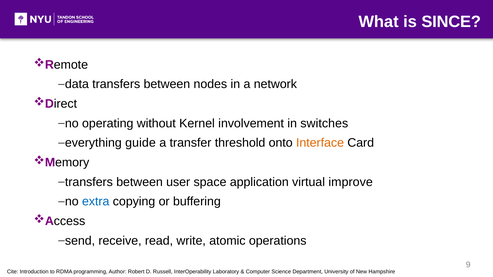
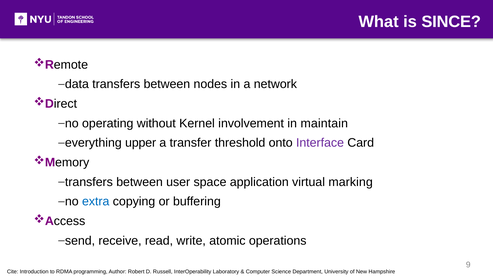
switches: switches -> maintain
guide: guide -> upper
Interface colour: orange -> purple
improve: improve -> marking
